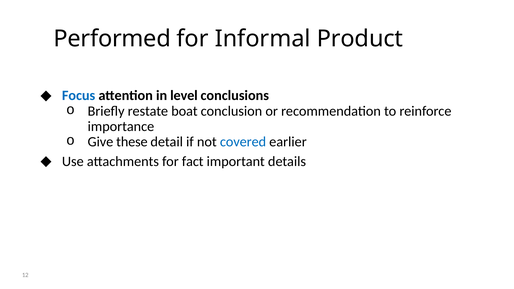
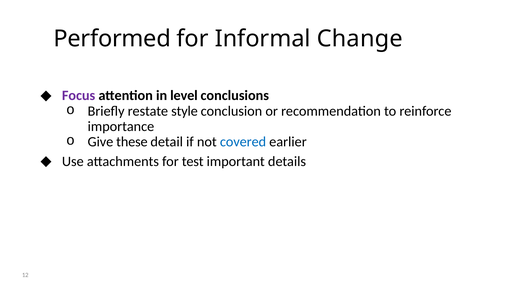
Product: Product -> Change
Focus colour: blue -> purple
boat: boat -> style
fact: fact -> test
